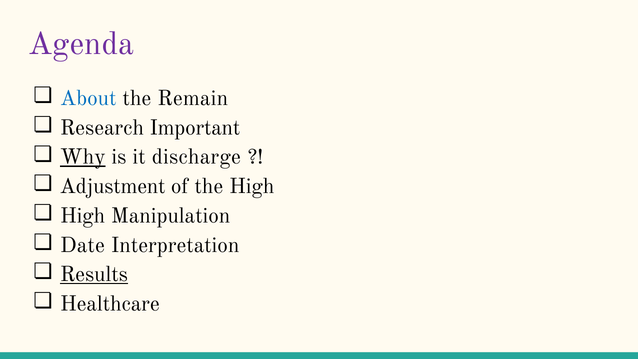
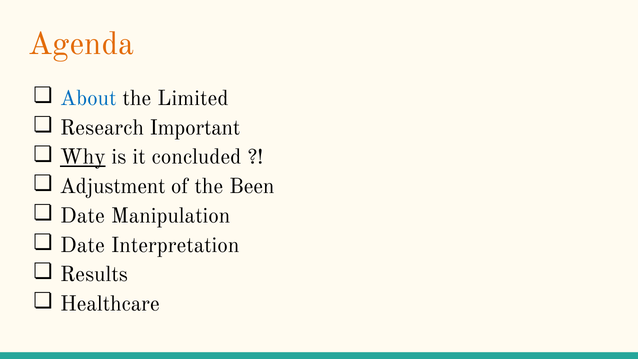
Agenda colour: purple -> orange
Remain: Remain -> Limited
discharge: discharge -> concluded
the High: High -> Been
High at (83, 216): High -> Date
Results underline: present -> none
